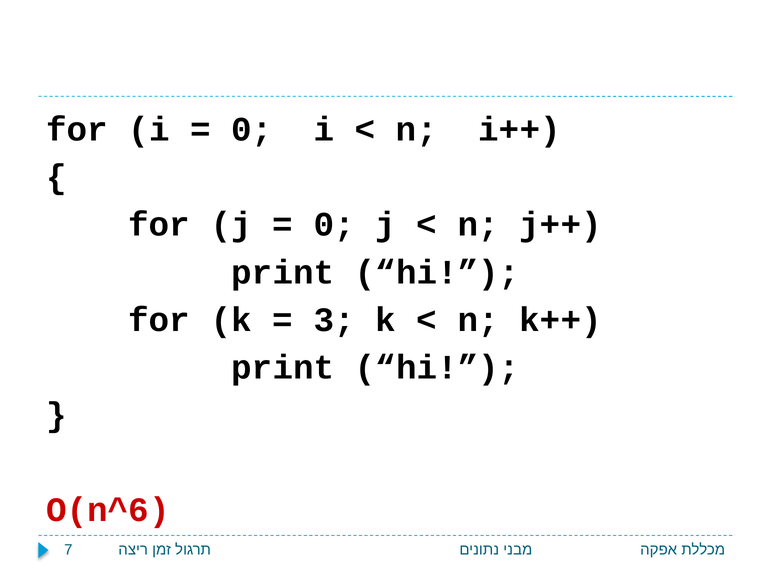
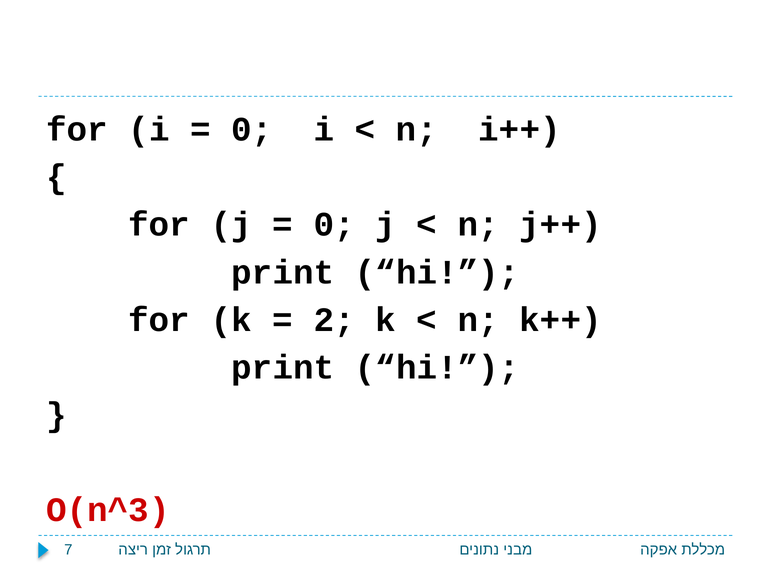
3: 3 -> 2
O(n^6: O(n^6 -> O(n^3
